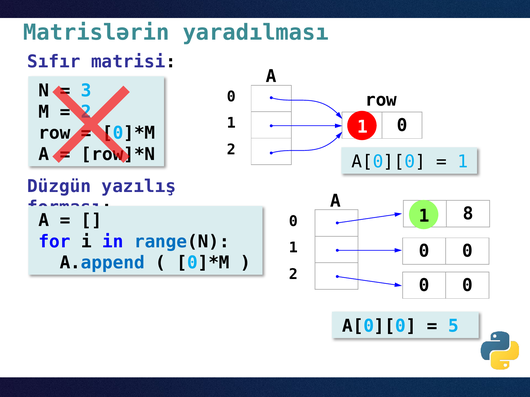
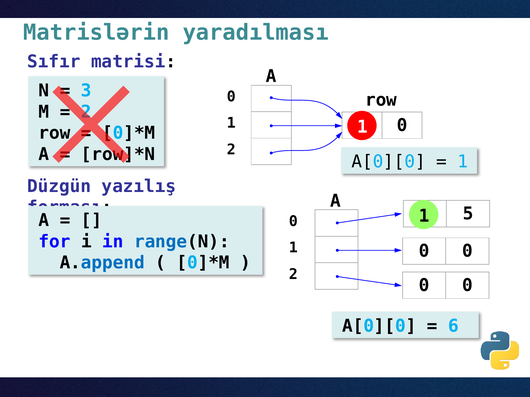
8: 8 -> 5
5: 5 -> 6
